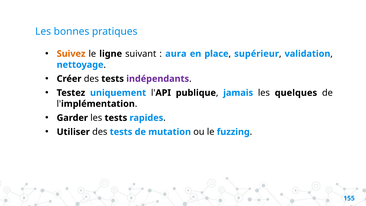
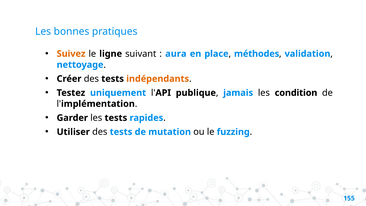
supérieur: supérieur -> méthodes
indépendants colour: purple -> orange
quelques: quelques -> condition
